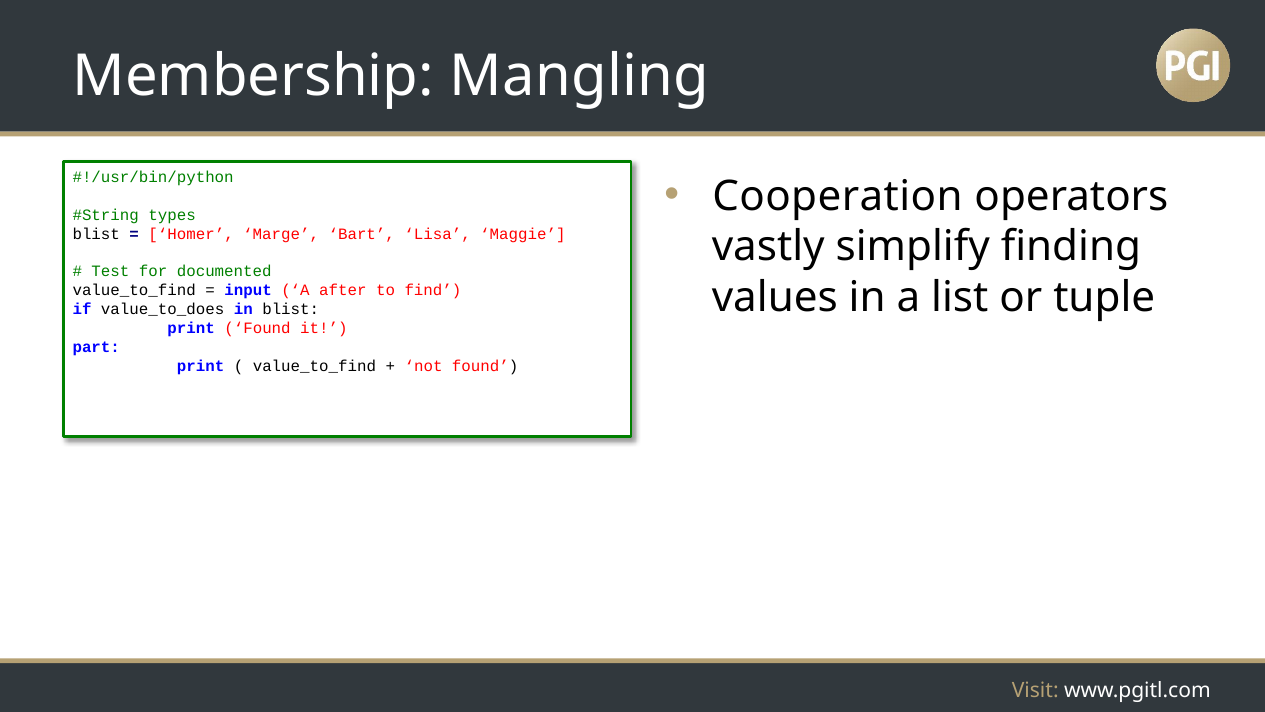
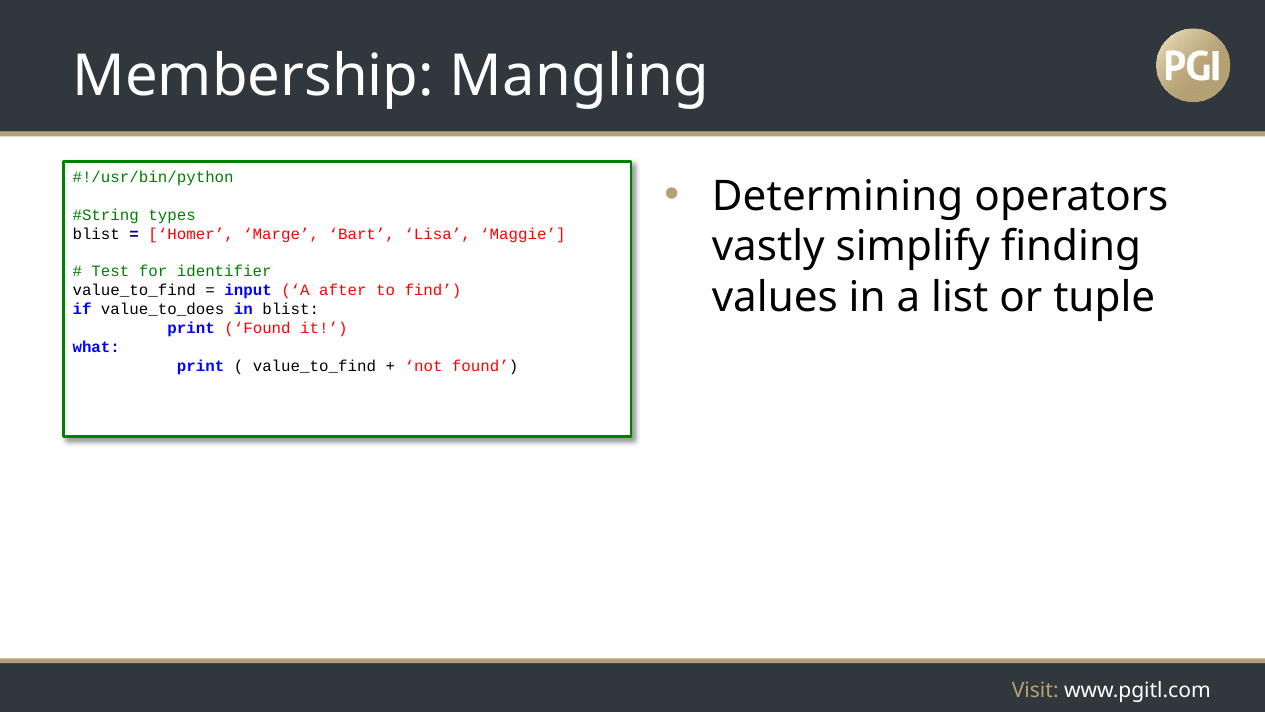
Cooperation: Cooperation -> Determining
documented: documented -> identifier
part: part -> what
